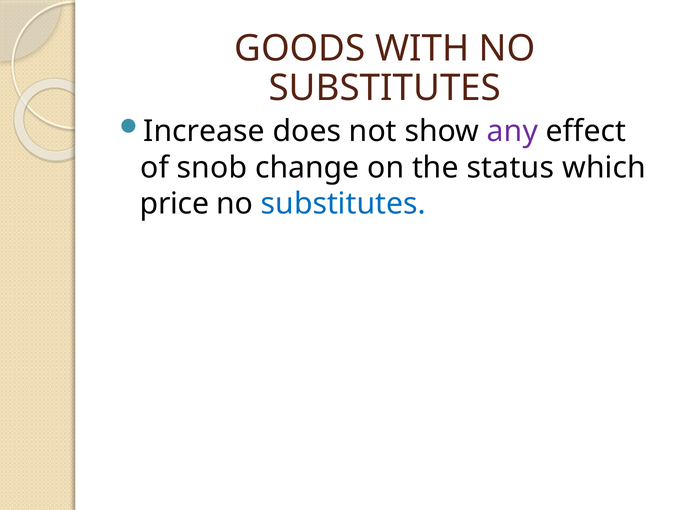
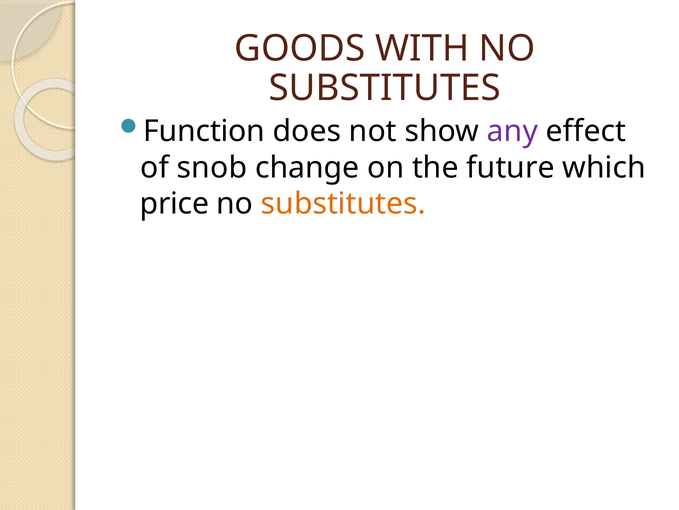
Increase: Increase -> Function
status: status -> future
substitutes at (343, 204) colour: blue -> orange
